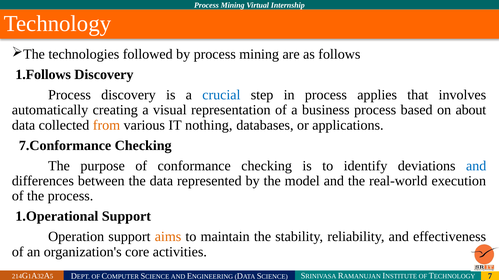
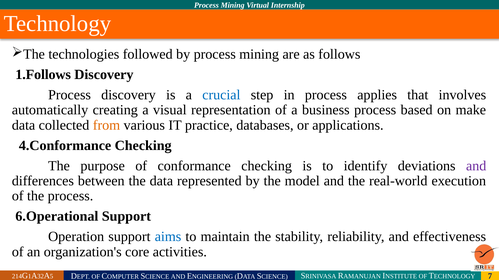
about: about -> make
nothing: nothing -> practice
7.Conformance: 7.Conformance -> 4.Conformance
and at (476, 166) colour: blue -> purple
1.Operational: 1.Operational -> 6.Operational
aims colour: orange -> blue
